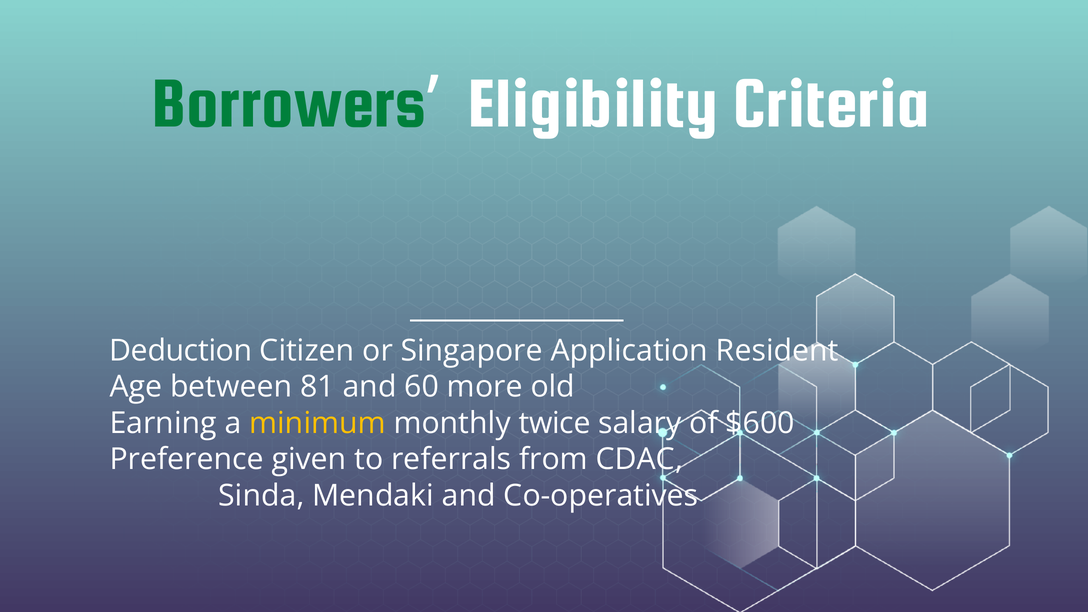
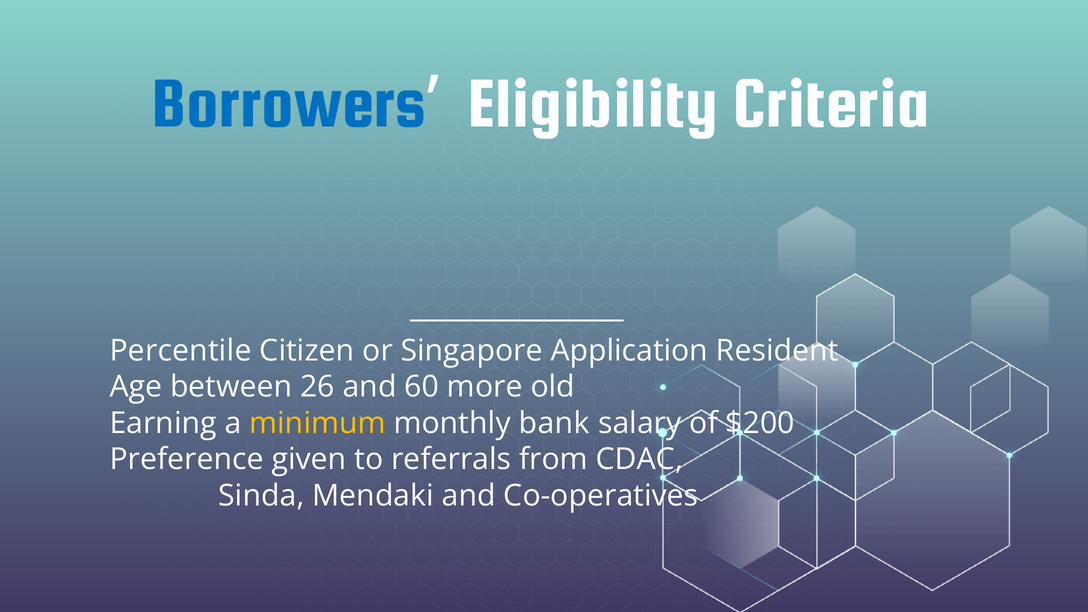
Borrowers colour: green -> blue
Deduction: Deduction -> Percentile
81: 81 -> 26
twice: twice -> bank
$600: $600 -> $200
